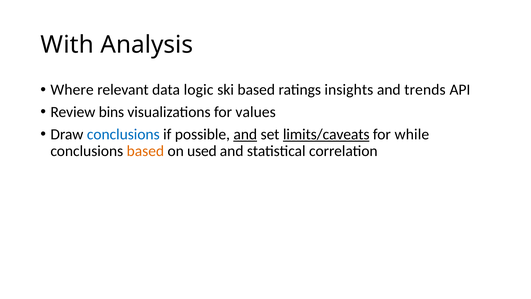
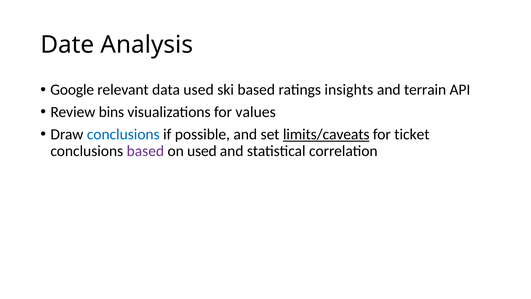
With: With -> Date
Where: Where -> Google
data logic: logic -> used
trends: trends -> terrain
and at (245, 134) underline: present -> none
while: while -> ticket
based at (145, 151) colour: orange -> purple
